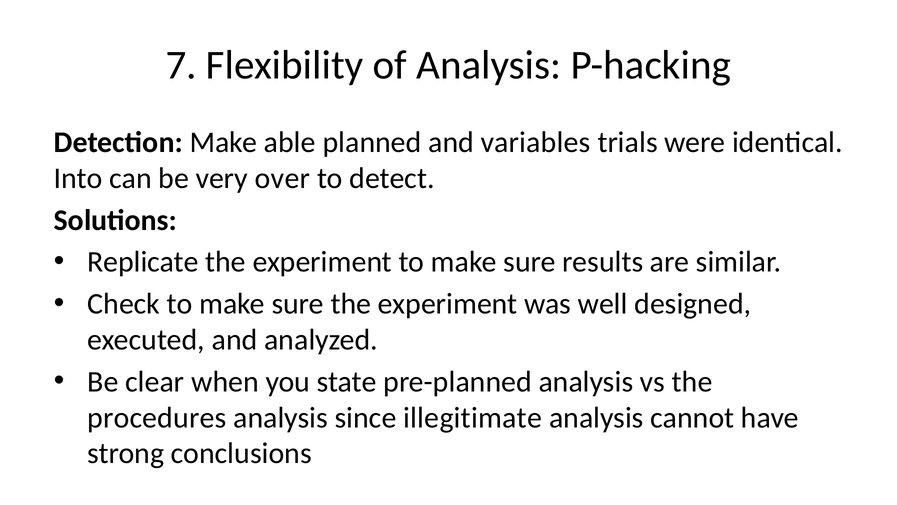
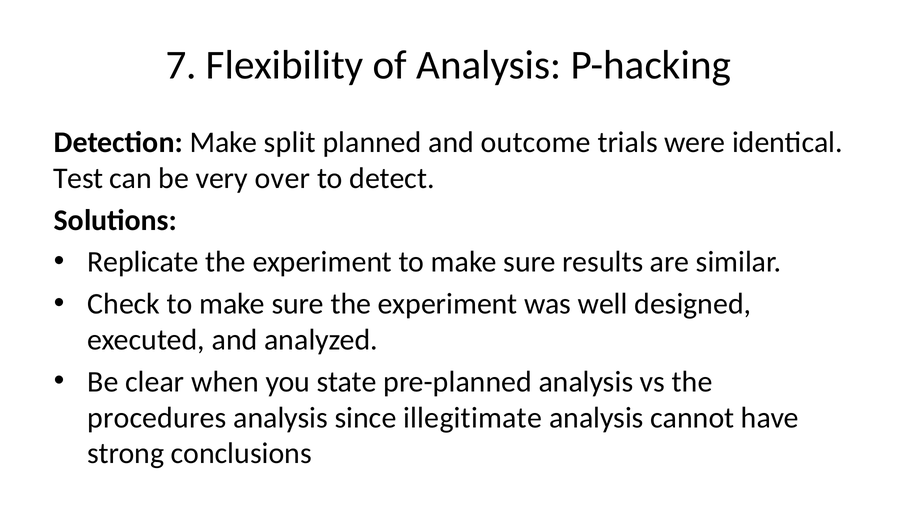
able: able -> split
variables: variables -> outcome
Into: Into -> Test
